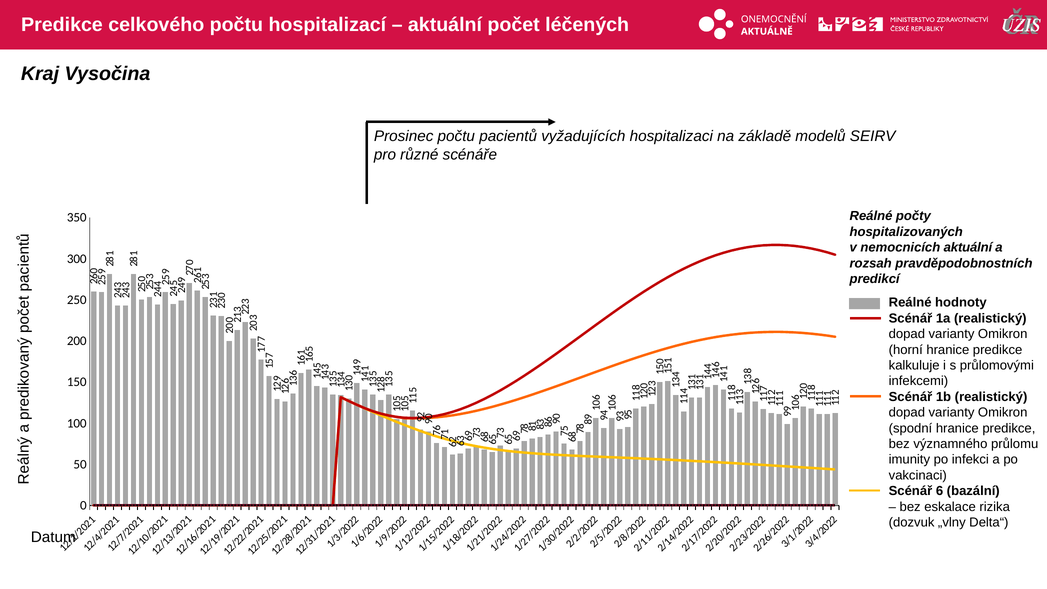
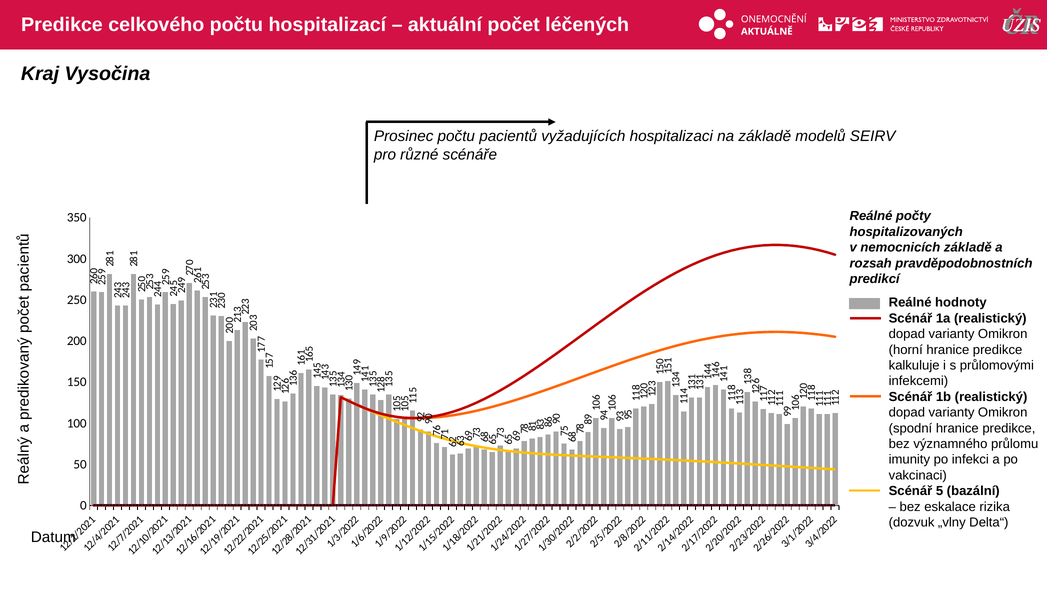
nemocnicích aktuální: aktuální -> základě
Scénář 6: 6 -> 5
